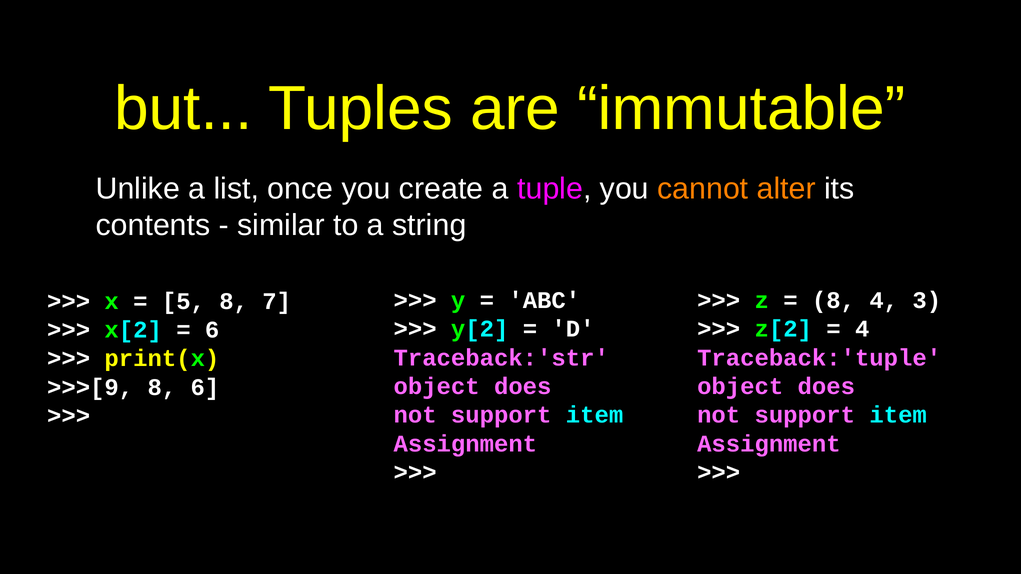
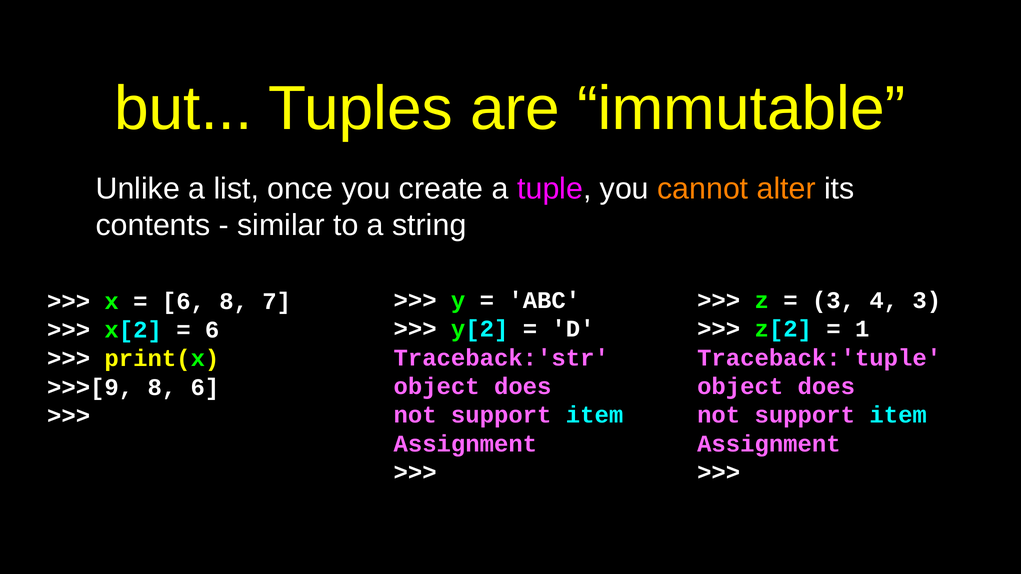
8 at (834, 300): 8 -> 3
5 at (183, 301): 5 -> 6
4 at (862, 329): 4 -> 1
